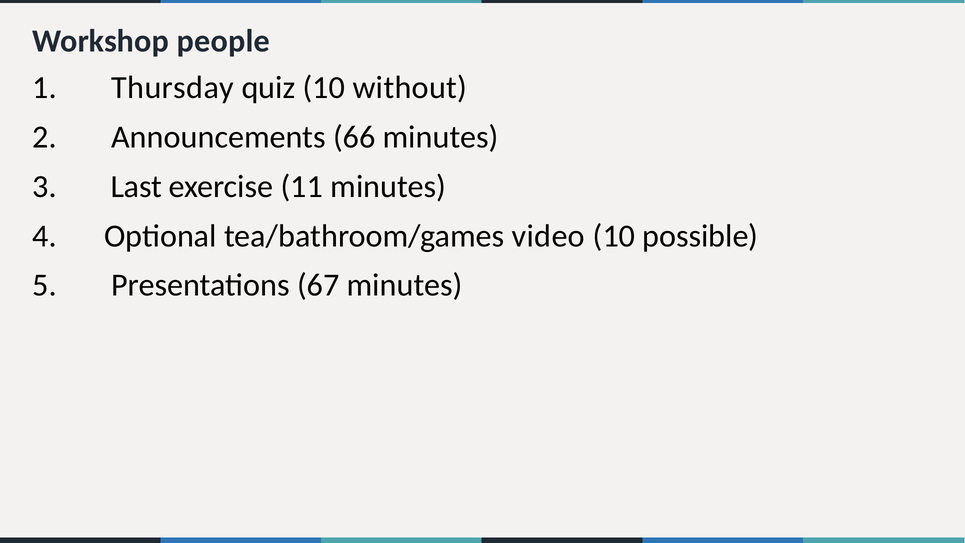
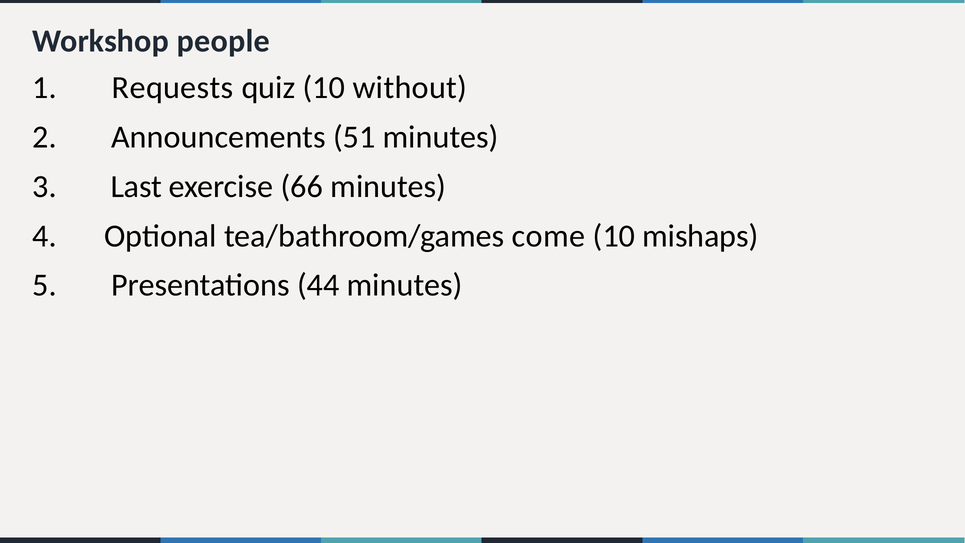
Thursday: Thursday -> Requests
66: 66 -> 51
11: 11 -> 66
video: video -> come
possible: possible -> mishaps
67: 67 -> 44
